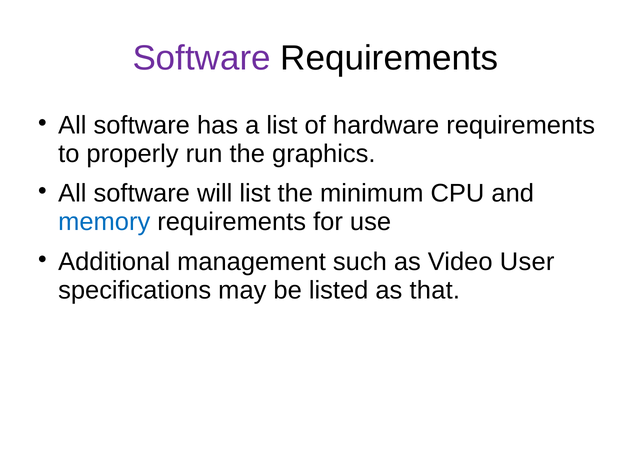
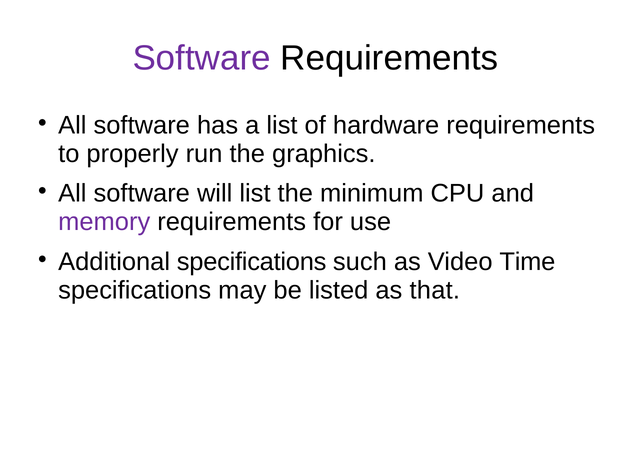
memory colour: blue -> purple
Additional management: management -> specifications
User: User -> Time
